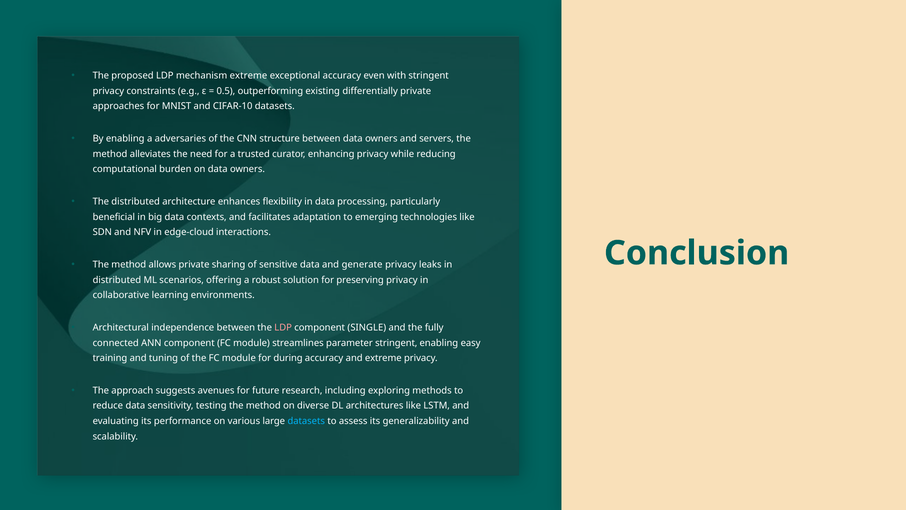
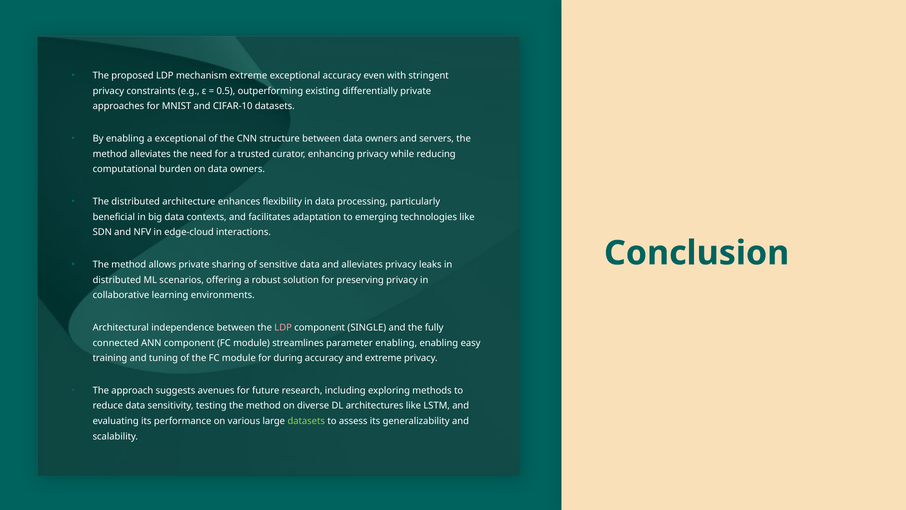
a adversaries: adversaries -> exceptional
and generate: generate -> alleviates
parameter stringent: stringent -> enabling
datasets at (306, 421) colour: light blue -> light green
